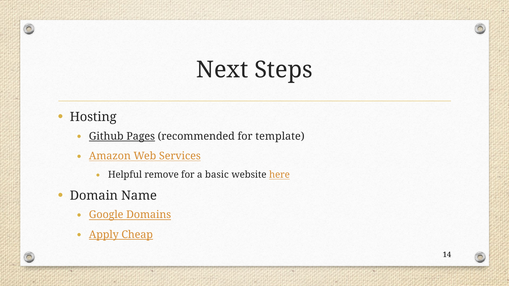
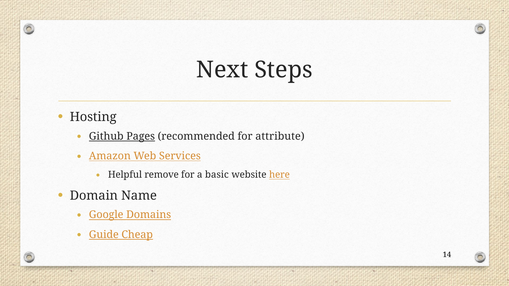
template: template -> attribute
Apply: Apply -> Guide
